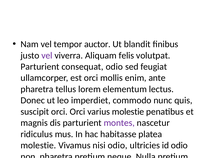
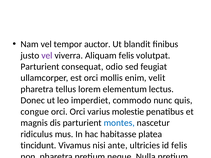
ante: ante -> velit
suscipit: suscipit -> congue
montes colour: purple -> blue
molestie at (38, 146): molestie -> tincidunt
nisi odio: odio -> ante
id odio: odio -> felis
